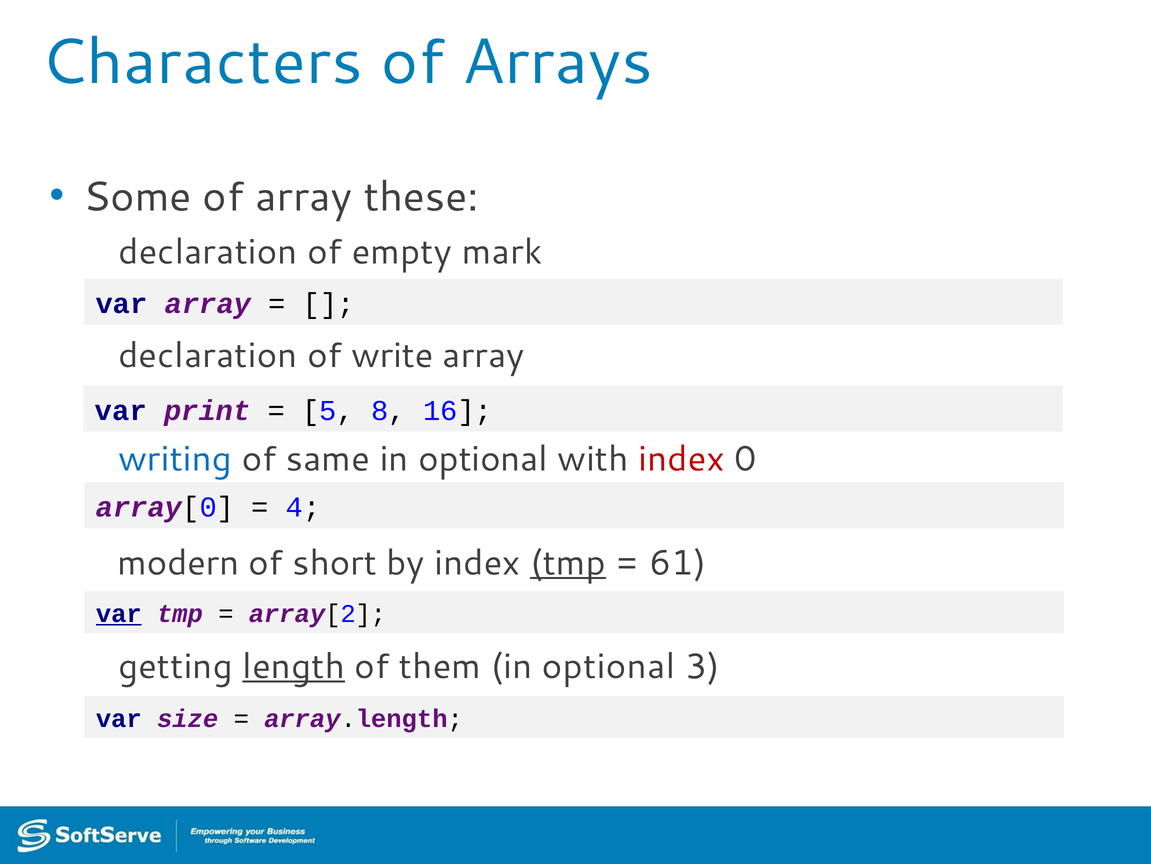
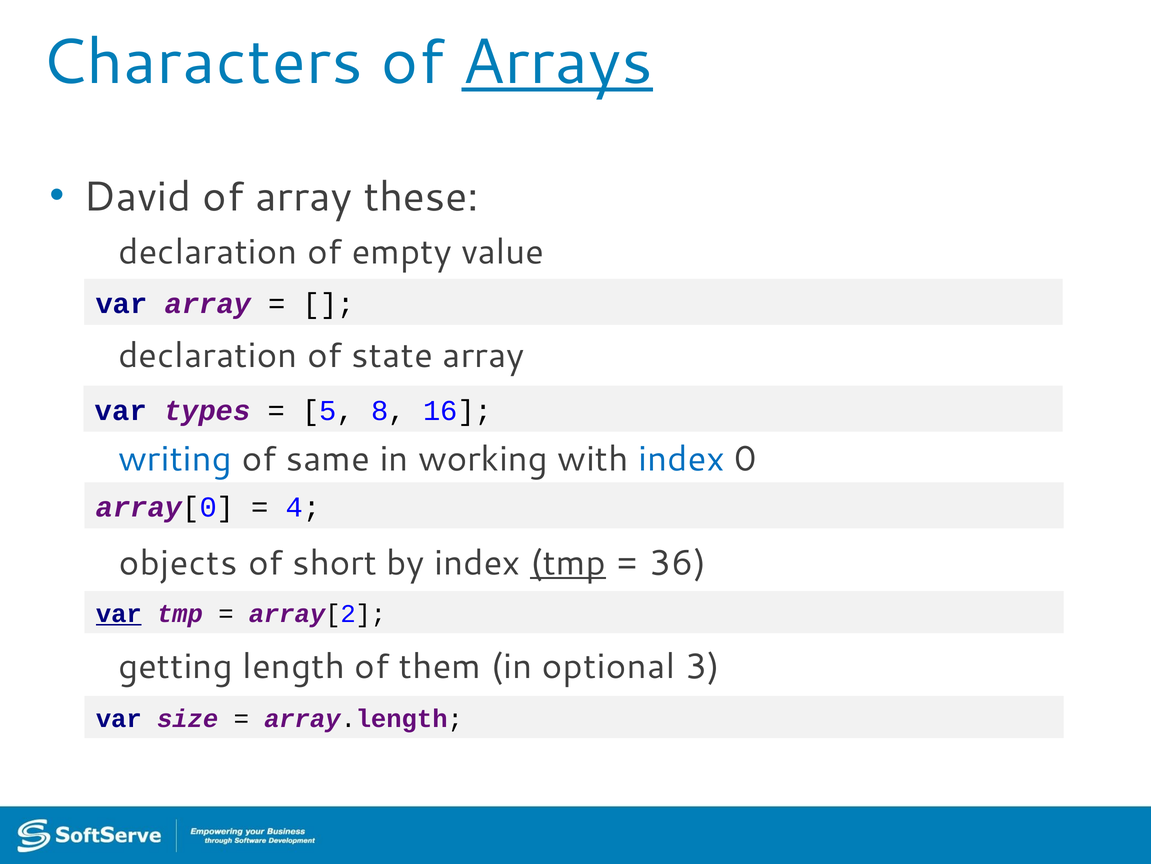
Arrays underline: none -> present
Some: Some -> David
mark: mark -> value
write: write -> state
print: print -> types
optional at (483, 459): optional -> working
index at (681, 459) colour: red -> blue
modern: modern -> objects
61: 61 -> 36
length underline: present -> none
